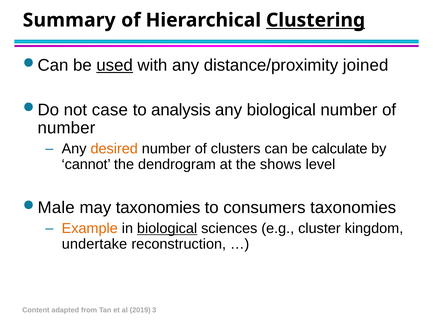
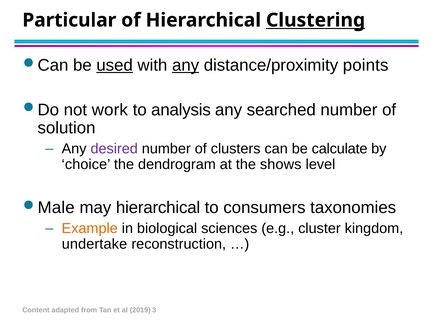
Summary: Summary -> Particular
any at (186, 65) underline: none -> present
joined: joined -> points
case: case -> work
any biological: biological -> searched
number at (66, 128): number -> solution
desired colour: orange -> purple
cannot: cannot -> choice
may taxonomies: taxonomies -> hierarchical
biological at (167, 228) underline: present -> none
